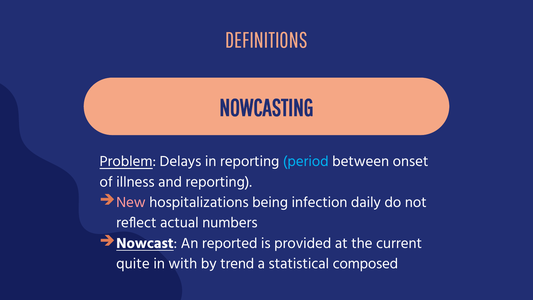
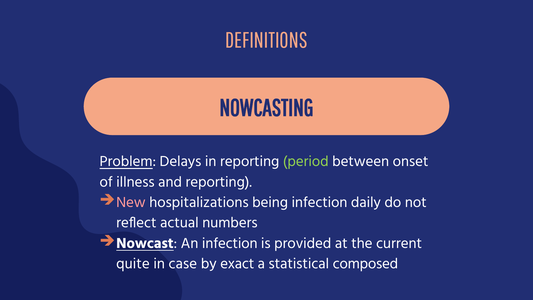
period colour: light blue -> light green
An reported: reported -> infection
with: with -> case
trend: trend -> exact
